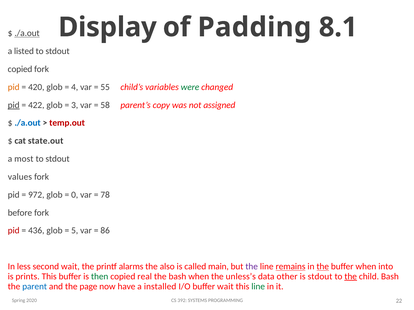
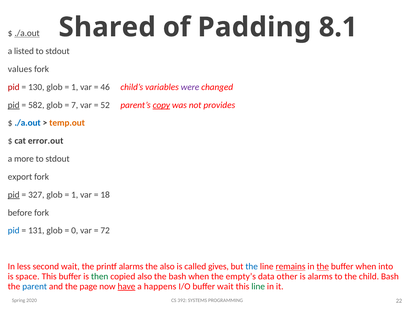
Display: Display -> Shared
copied at (20, 69): copied -> values
pid at (14, 87) colour: orange -> red
420: 420 -> 130
4 at (75, 87): 4 -> 1
55: 55 -> 46
were colour: green -> purple
422: 422 -> 582
3: 3 -> 7
58: 58 -> 52
copy underline: none -> present
assigned: assigned -> provides
temp.out colour: red -> orange
state.out: state.out -> error.out
most: most -> more
values: values -> export
pid at (14, 195) underline: none -> present
972: 972 -> 327
0 at (75, 195): 0 -> 1
78: 78 -> 18
pid at (14, 231) colour: red -> blue
436: 436 -> 131
5: 5 -> 0
86: 86 -> 72
main: main -> gives
the at (252, 267) colour: purple -> blue
prints: prints -> space
copied real: real -> also
unless’s: unless’s -> empty’s
is stdout: stdout -> alarms
the at (351, 277) underline: present -> none
have underline: none -> present
installed: installed -> happens
